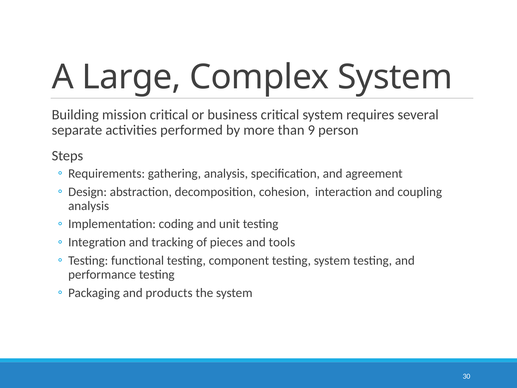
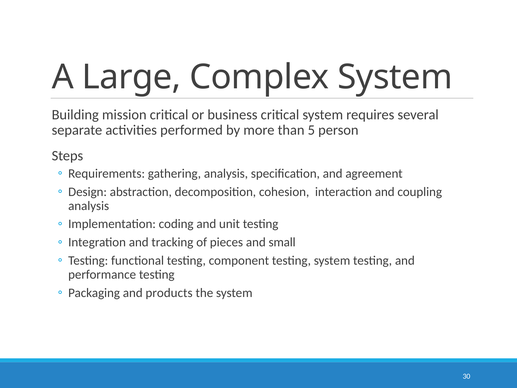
9: 9 -> 5
tools: tools -> small
